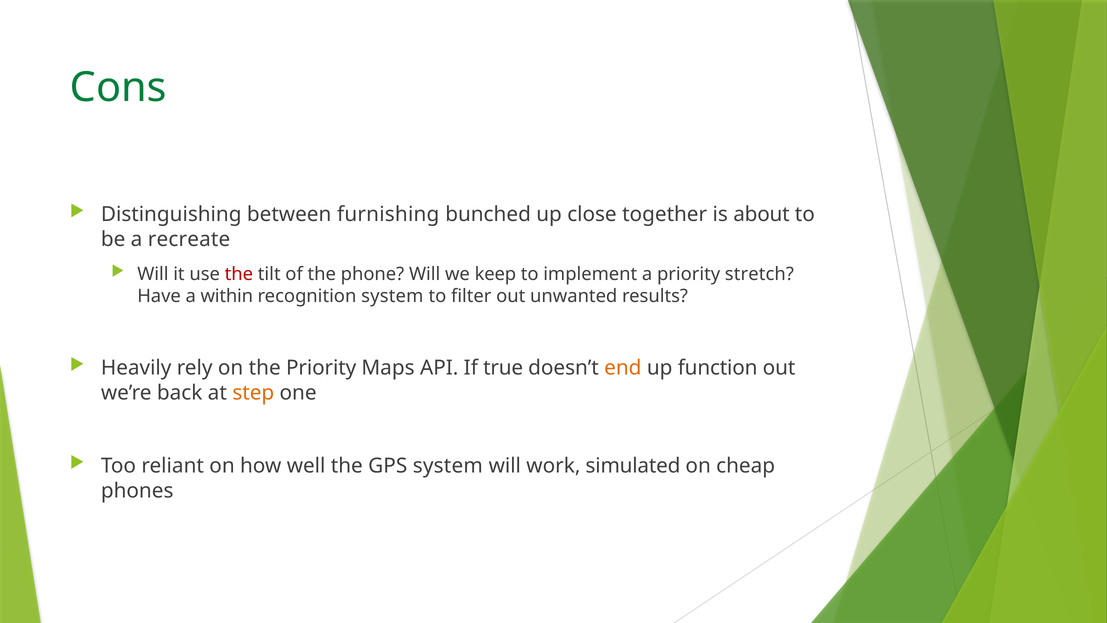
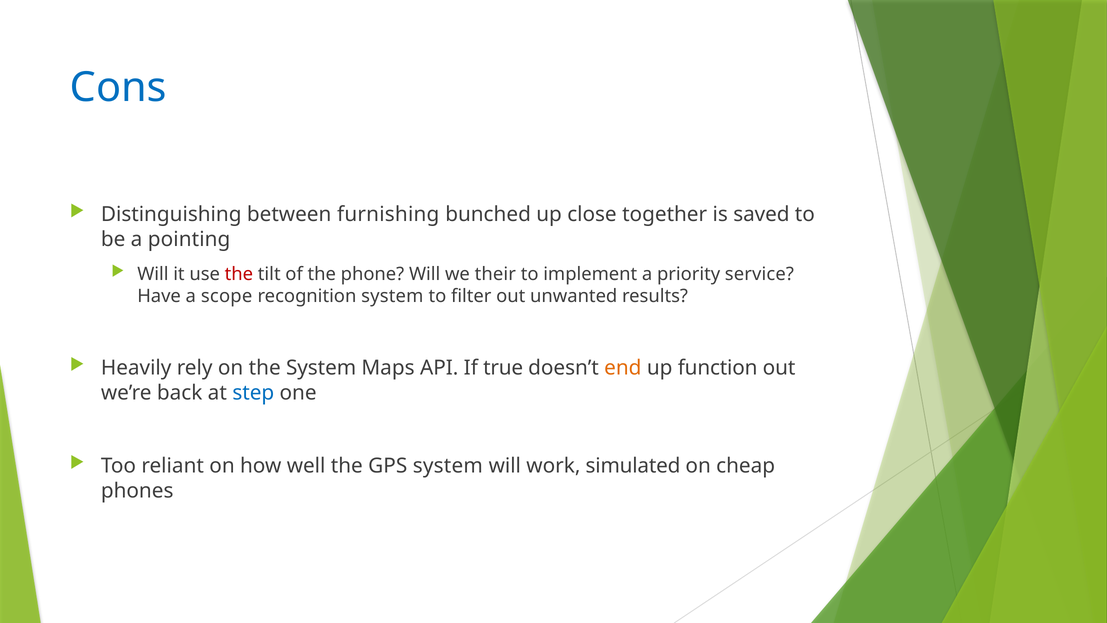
Cons colour: green -> blue
about: about -> saved
recreate: recreate -> pointing
keep: keep -> their
stretch: stretch -> service
within: within -> scope
the Priority: Priority -> System
step colour: orange -> blue
